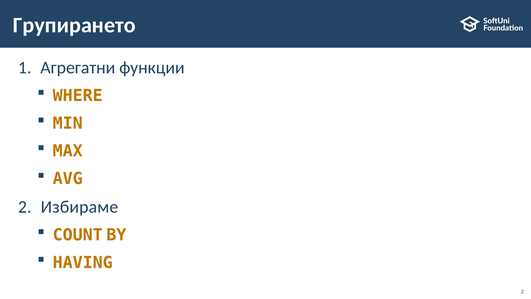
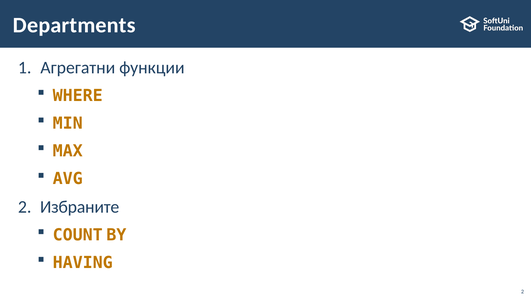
Групирането: Групирането -> Departments
Избираме: Избираме -> Избраните
